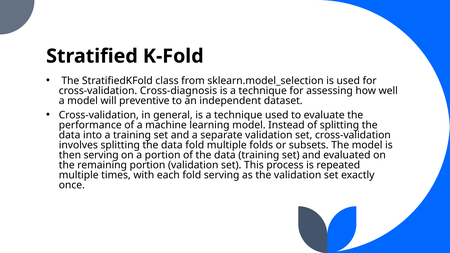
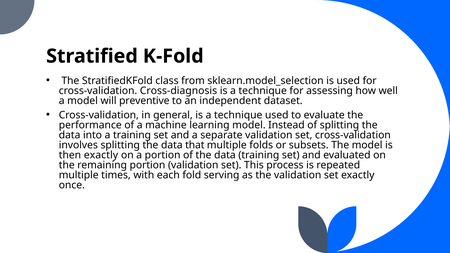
data fold: fold -> that
then serving: serving -> exactly
